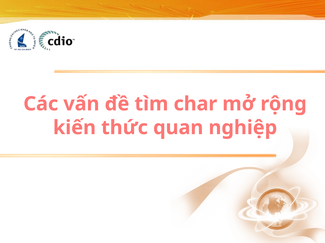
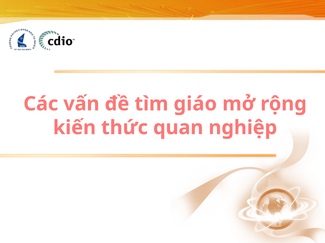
char: char -> giáo
